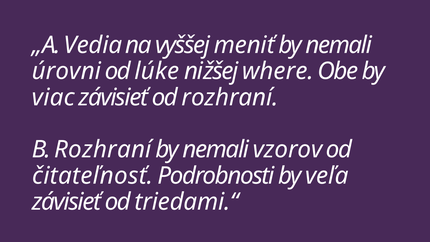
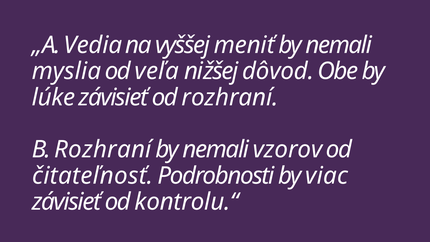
úrovni: úrovni -> myslia
lúke: lúke -> veľa
where: where -> dôvod
viac: viac -> lúke
veľa: veľa -> viac
triedami.“: triedami.“ -> kontrolu.“
